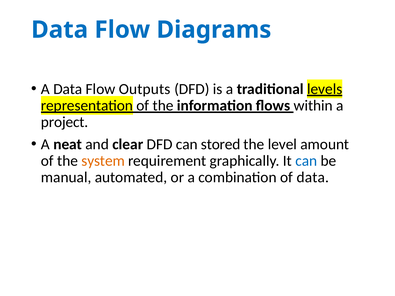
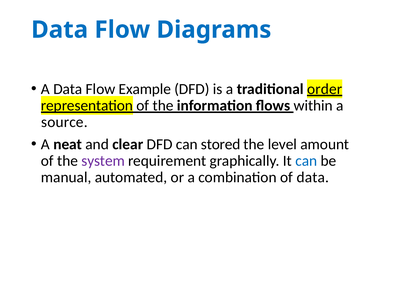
Outputs: Outputs -> Example
levels: levels -> order
project: project -> source
system colour: orange -> purple
